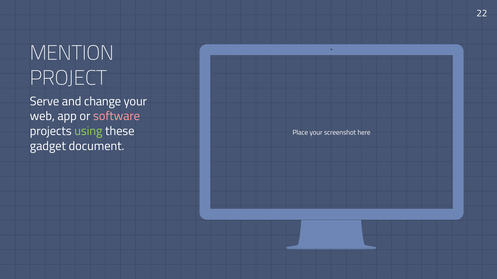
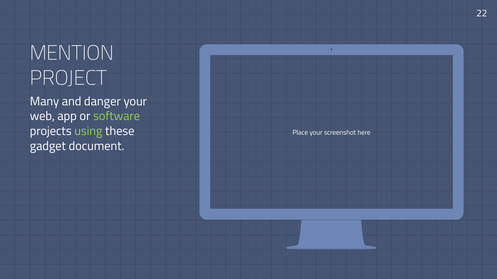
Serve: Serve -> Many
change: change -> danger
software colour: pink -> light green
